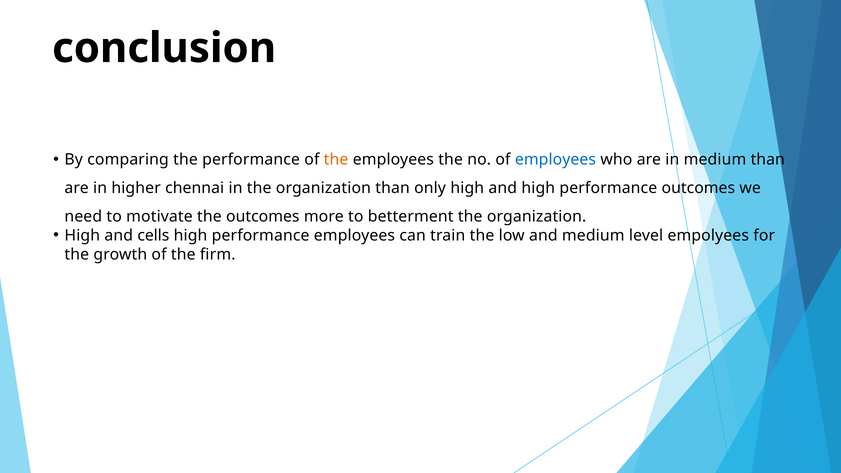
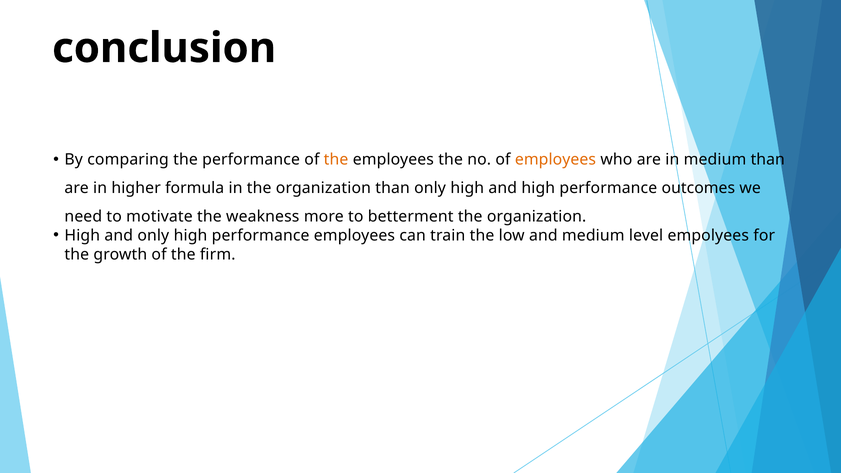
employees at (555, 160) colour: blue -> orange
chennai: chennai -> formula
the outcomes: outcomes -> weakness
and cells: cells -> only
